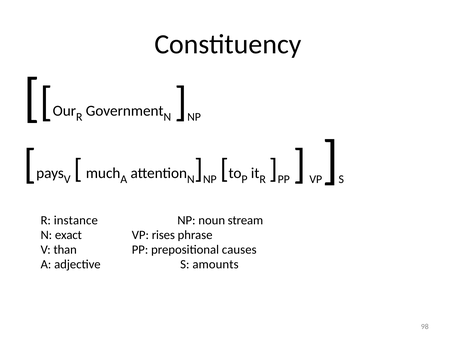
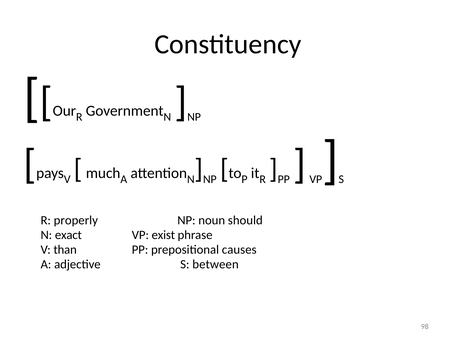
instance: instance -> properly
stream: stream -> should
rises: rises -> exist
amounts: amounts -> between
